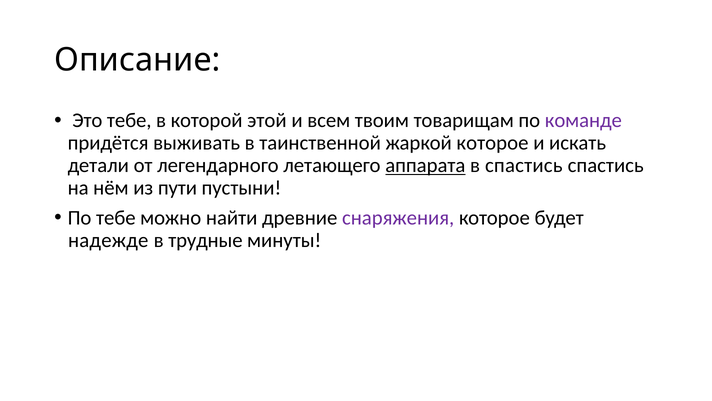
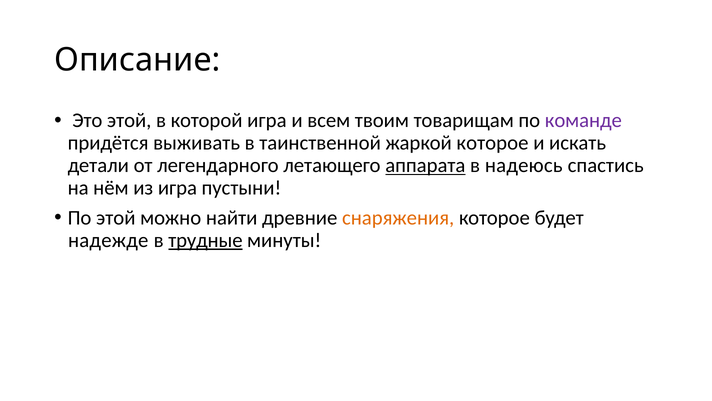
Это тебе: тебе -> этой
которой этой: этой -> игра
в спастись: спастись -> надеюсь
из пути: пути -> игра
По тебе: тебе -> этой
снаряжения colour: purple -> orange
трудные underline: none -> present
